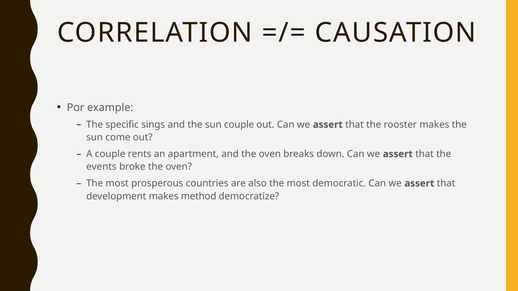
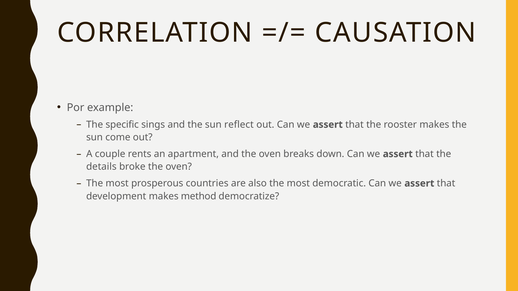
sun couple: couple -> reflect
events: events -> details
